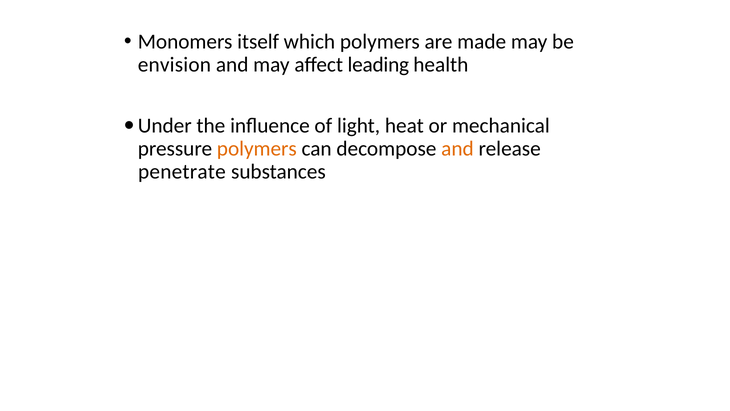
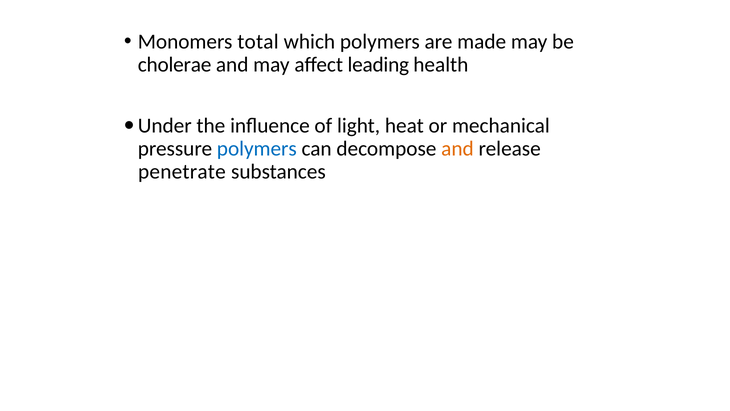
itself: itself -> total
envision: envision -> cholerae
polymers at (257, 149) colour: orange -> blue
